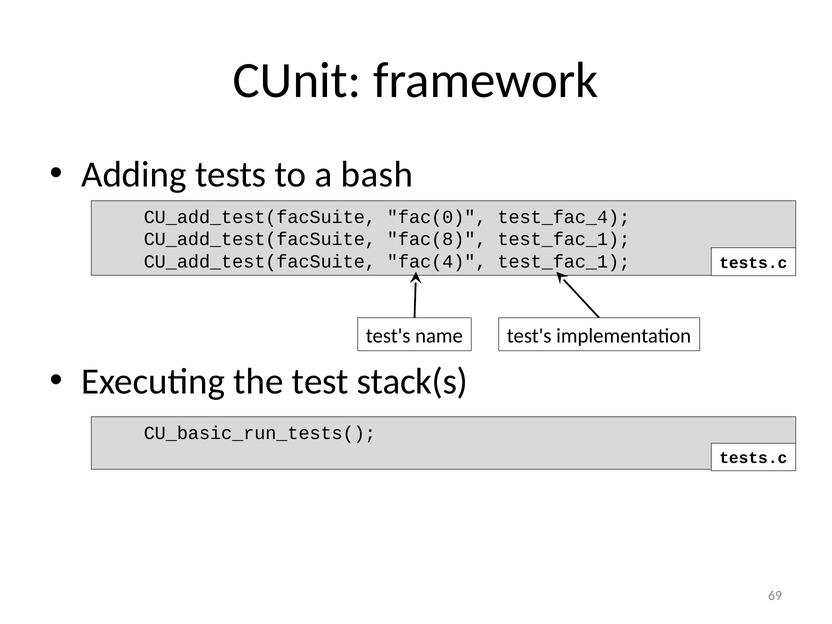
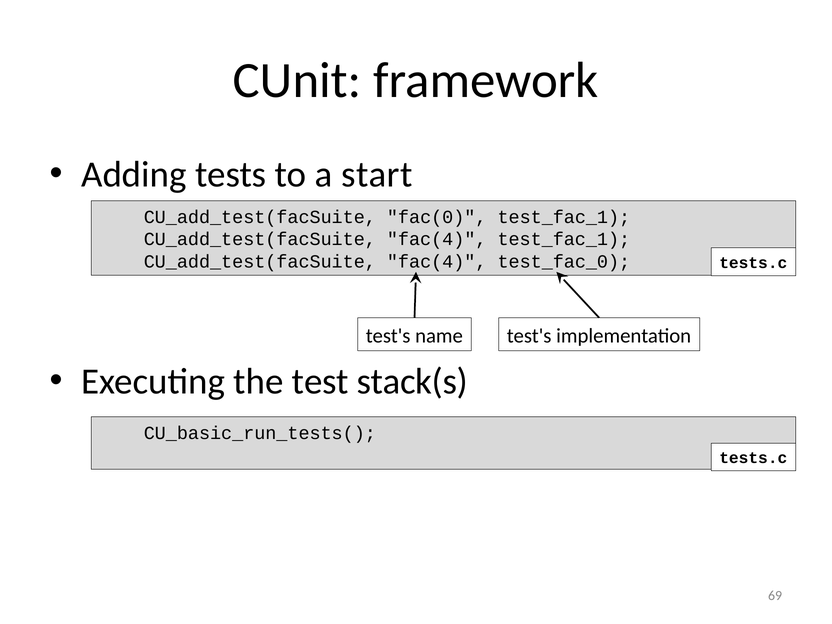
bash: bash -> start
fac(0 test_fac_4: test_fac_4 -> test_fac_1
fac(8 at (437, 239): fac(8 -> fac(4
fac(4 test_fac_1: test_fac_1 -> test_fac_0
